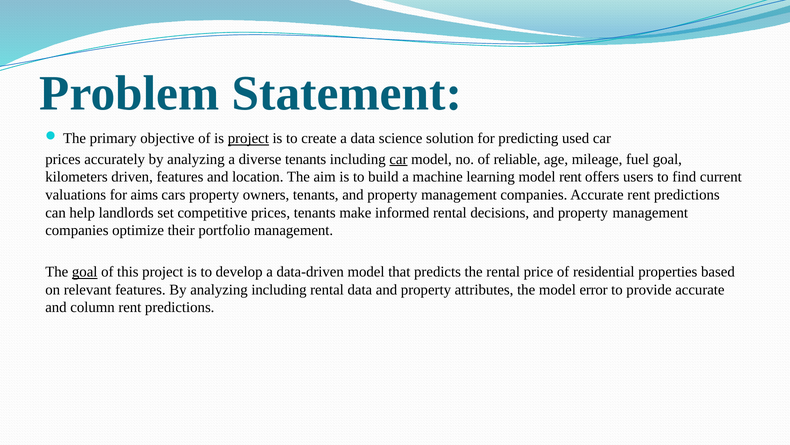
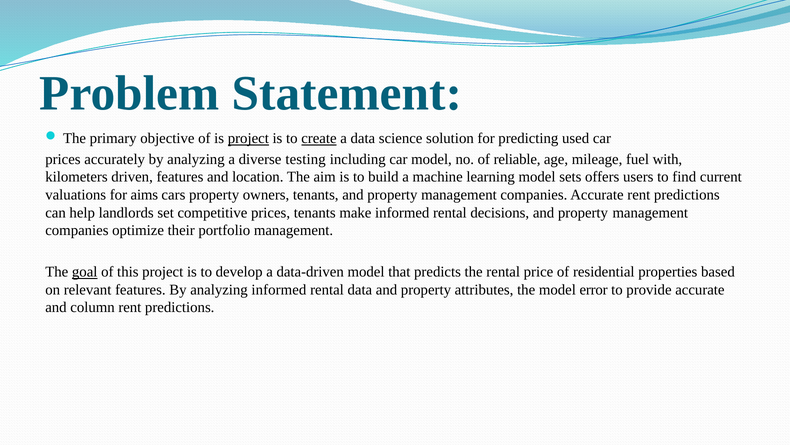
create underline: none -> present
diverse tenants: tenants -> testing
car at (398, 159) underline: present -> none
fuel goal: goal -> with
model rent: rent -> sets
analyzing including: including -> informed
